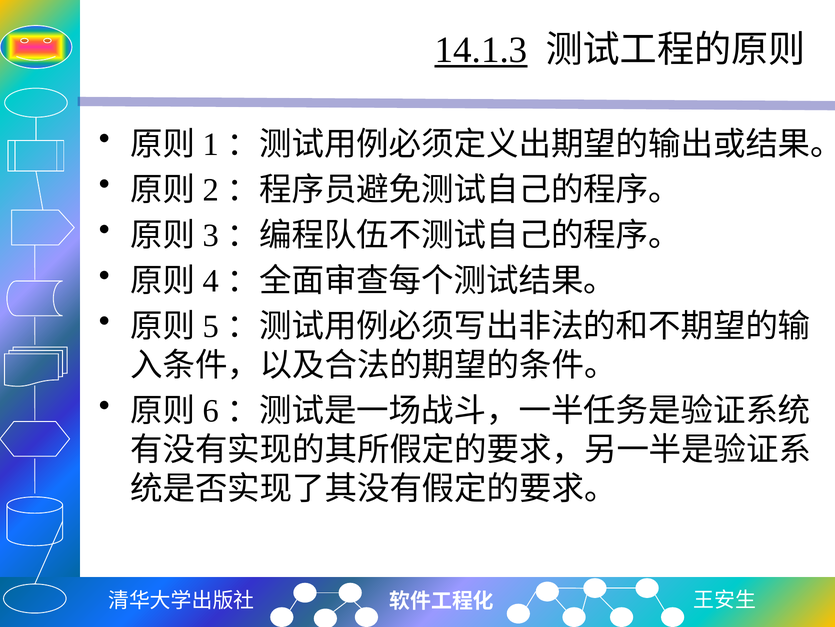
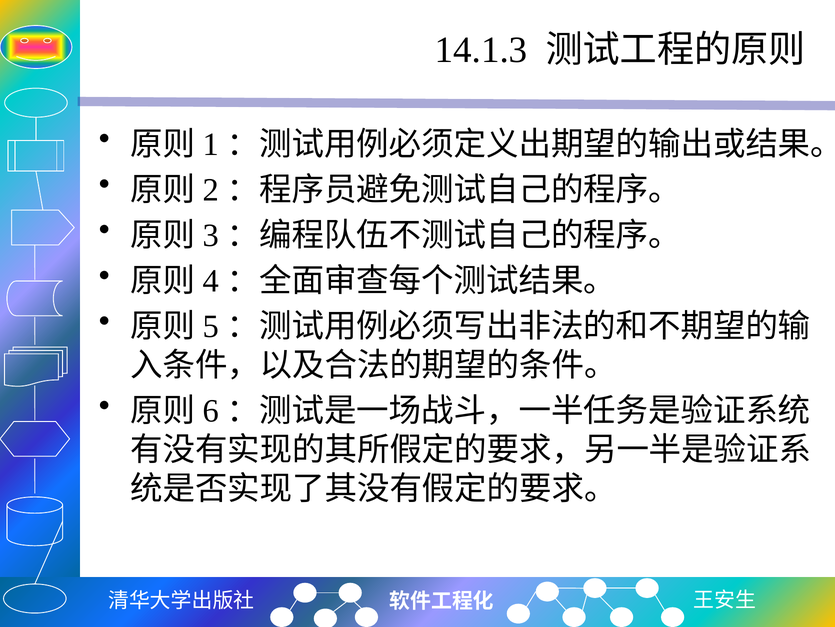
14.1.3 underline: present -> none
